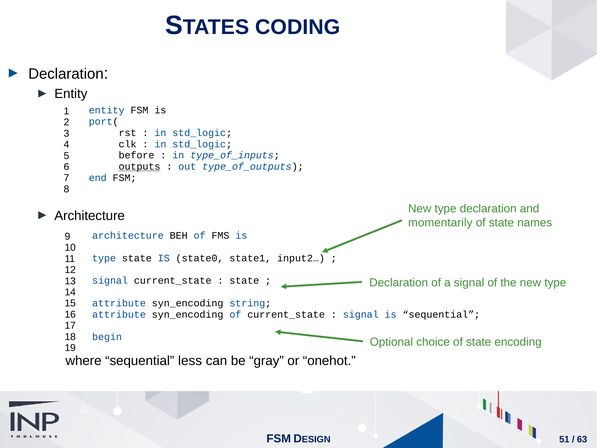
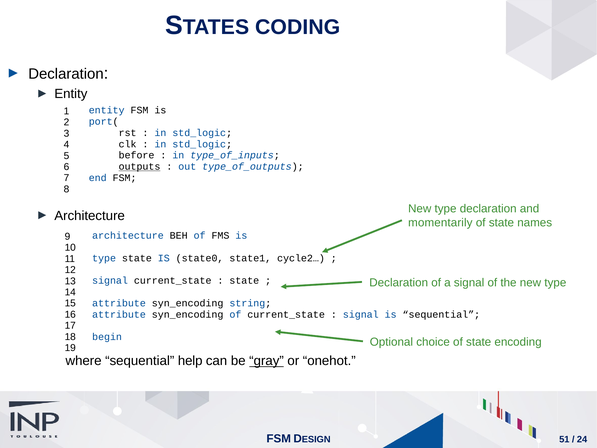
input2…: input2… -> cycle2…
less: less -> help
gray underline: none -> present
63: 63 -> 24
